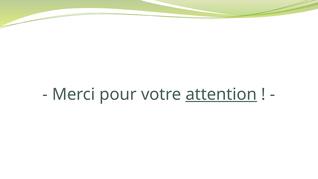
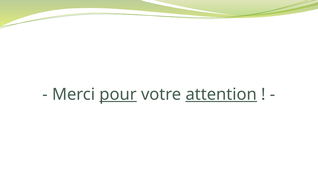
pour underline: none -> present
